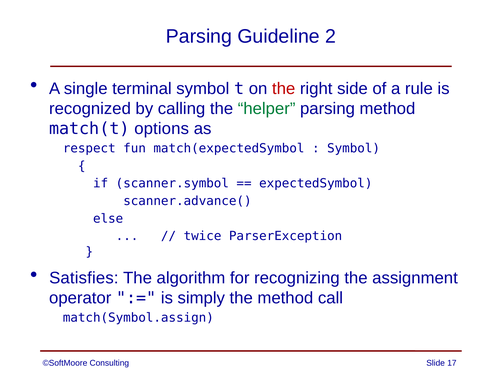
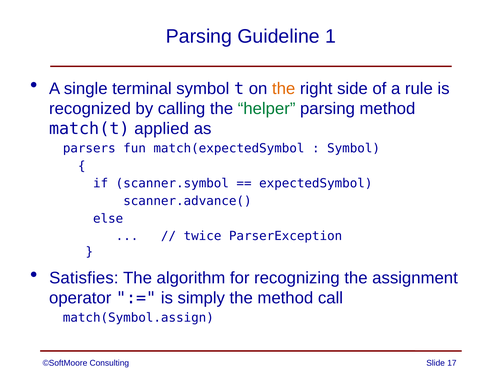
2: 2 -> 1
the at (284, 89) colour: red -> orange
options: options -> applied
respect: respect -> parsers
